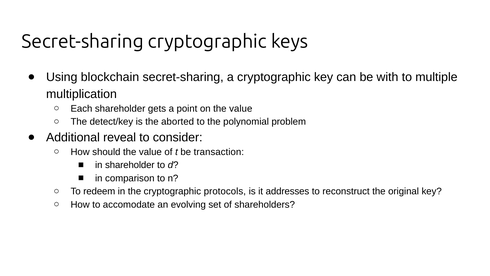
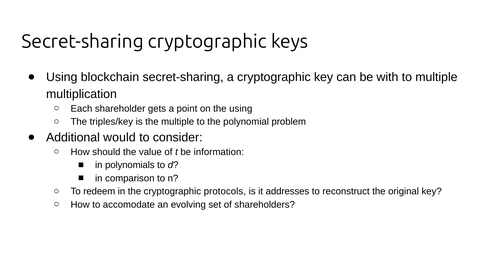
on the value: value -> using
detect/key: detect/key -> triples/key
the aborted: aborted -> multiple
reveal: reveal -> would
transaction: transaction -> information
in shareholder: shareholder -> polynomials
